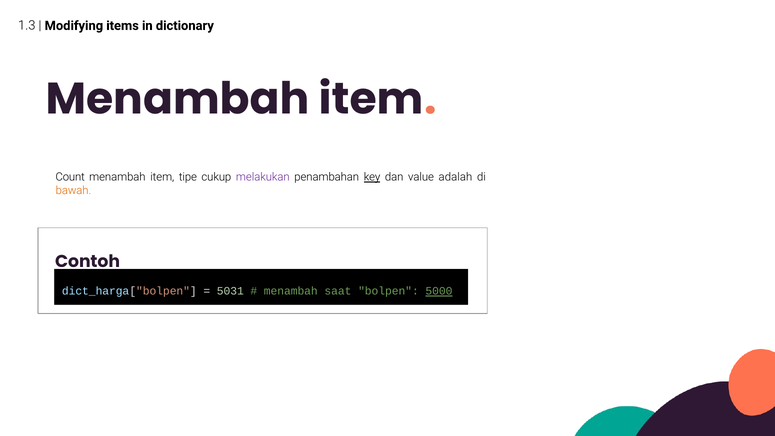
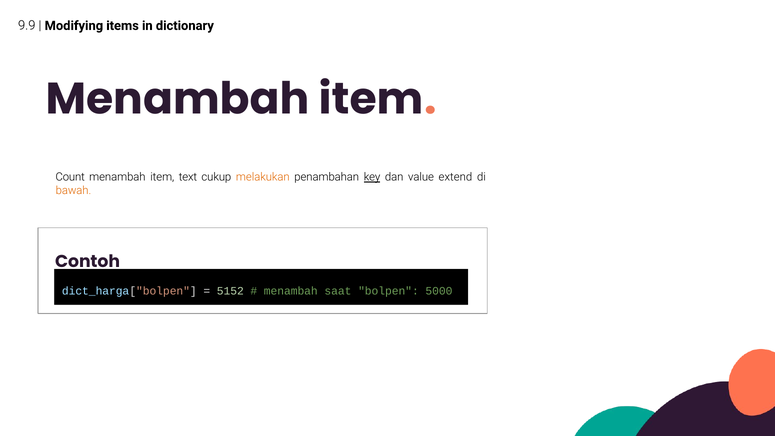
1.3: 1.3 -> 9.9
tipe: tipe -> text
melakukan colour: purple -> orange
adalah: adalah -> extend
5031: 5031 -> 5152
5000 underline: present -> none
